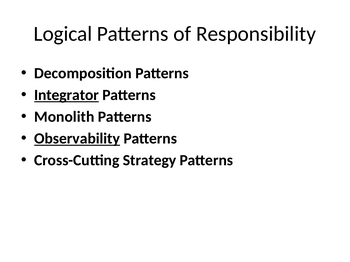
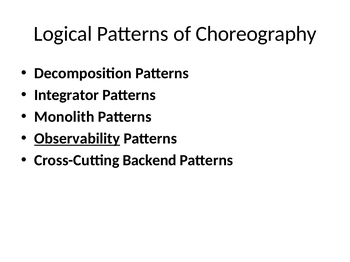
Responsibility: Responsibility -> Choreography
Integrator underline: present -> none
Strategy: Strategy -> Backend
